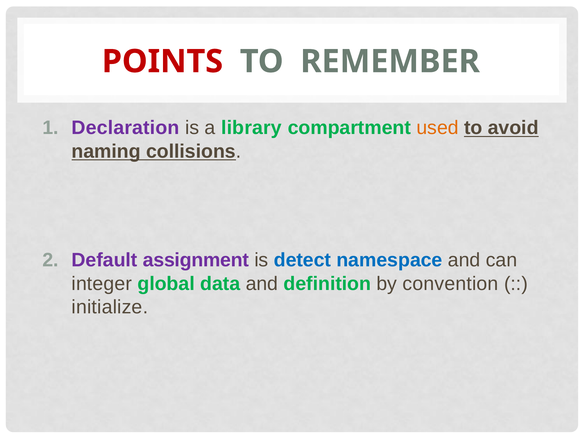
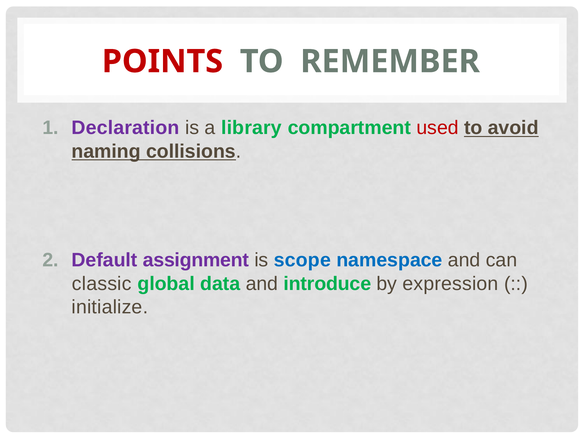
used colour: orange -> red
detect: detect -> scope
integer: integer -> classic
definition: definition -> introduce
convention: convention -> expression
